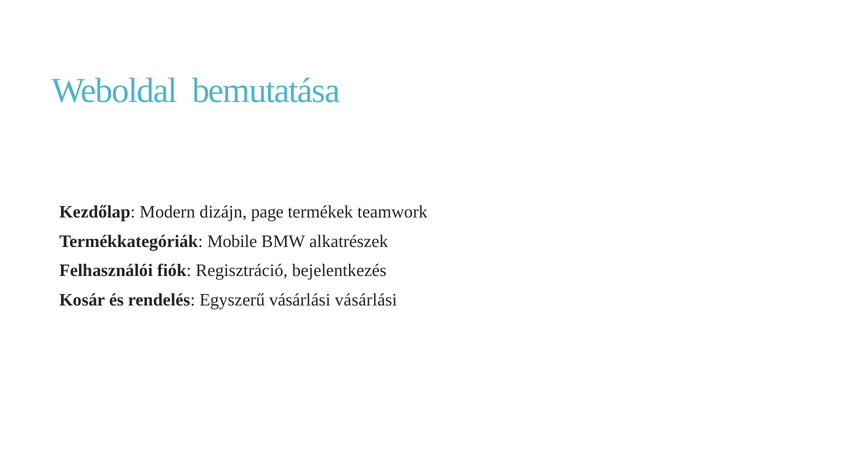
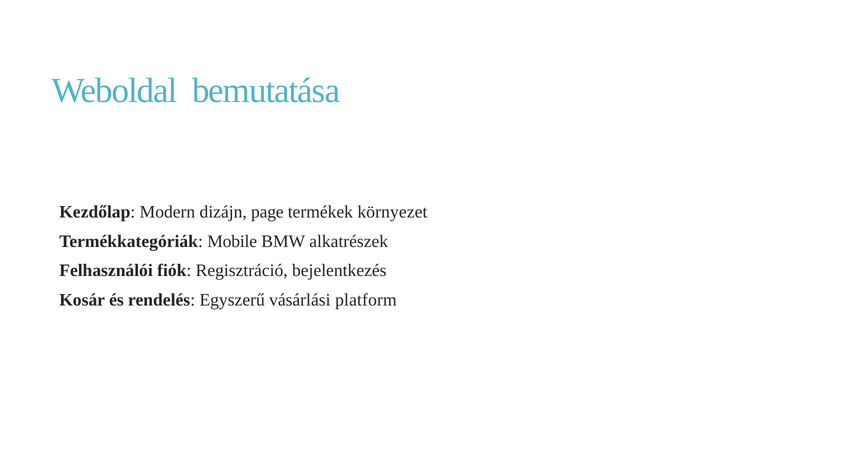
teamwork: teamwork -> környezet
vásárlási vásárlási: vásárlási -> platform
